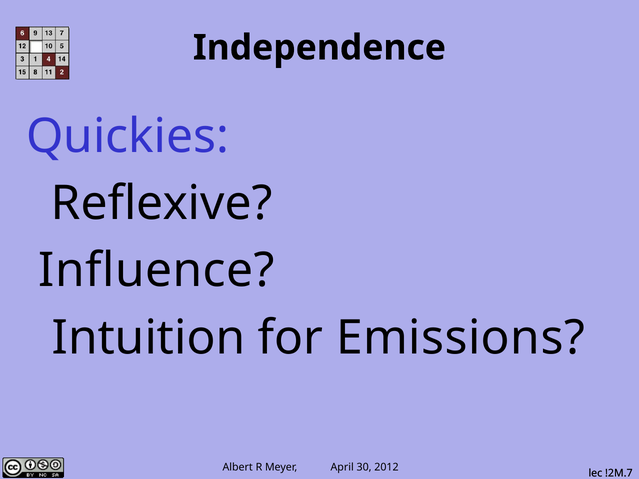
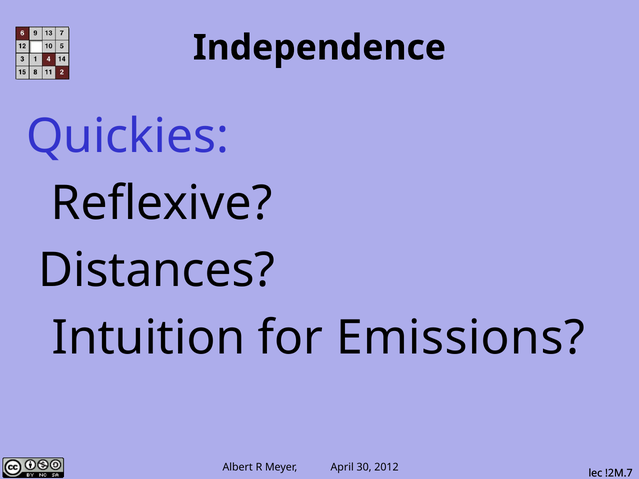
Influence: Influence -> Distances
